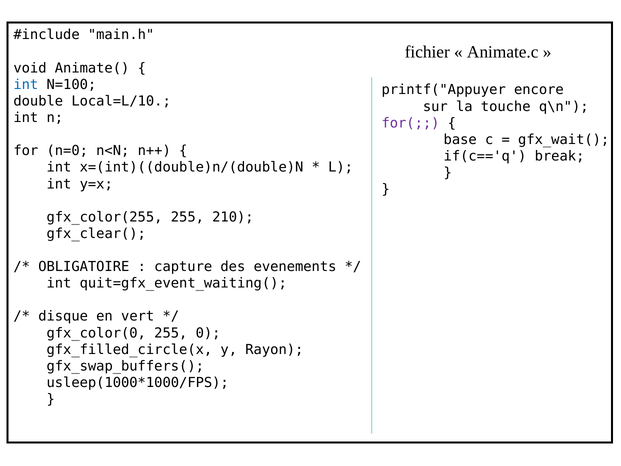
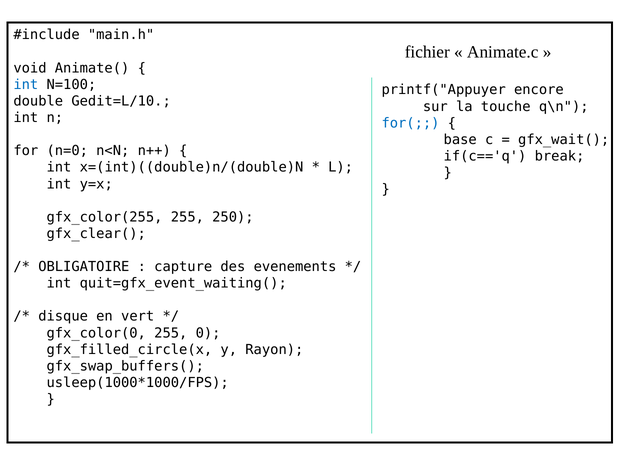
Local=L/10: Local=L/10 -> Gedit=L/10
for( colour: purple -> blue
210: 210 -> 250
